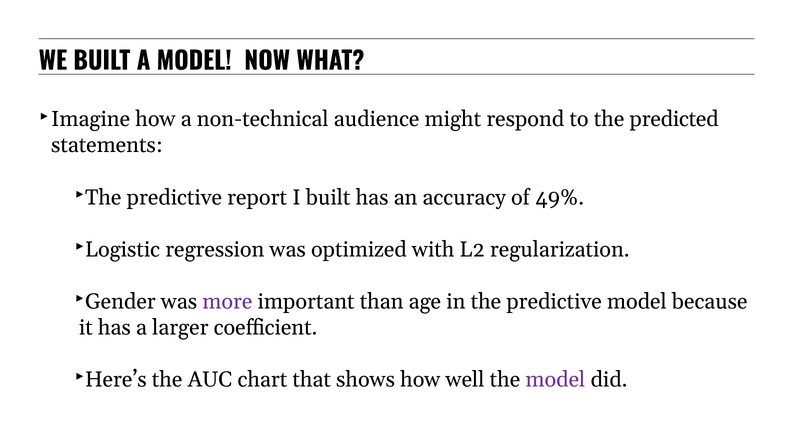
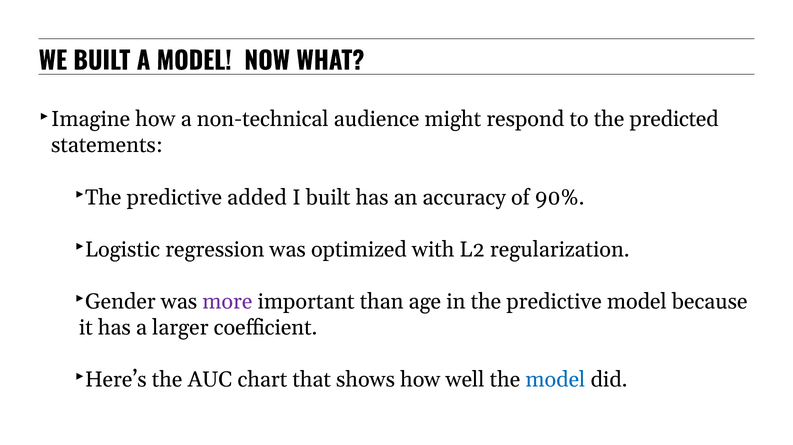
report: report -> added
49%: 49% -> 90%
model at (555, 380) colour: purple -> blue
